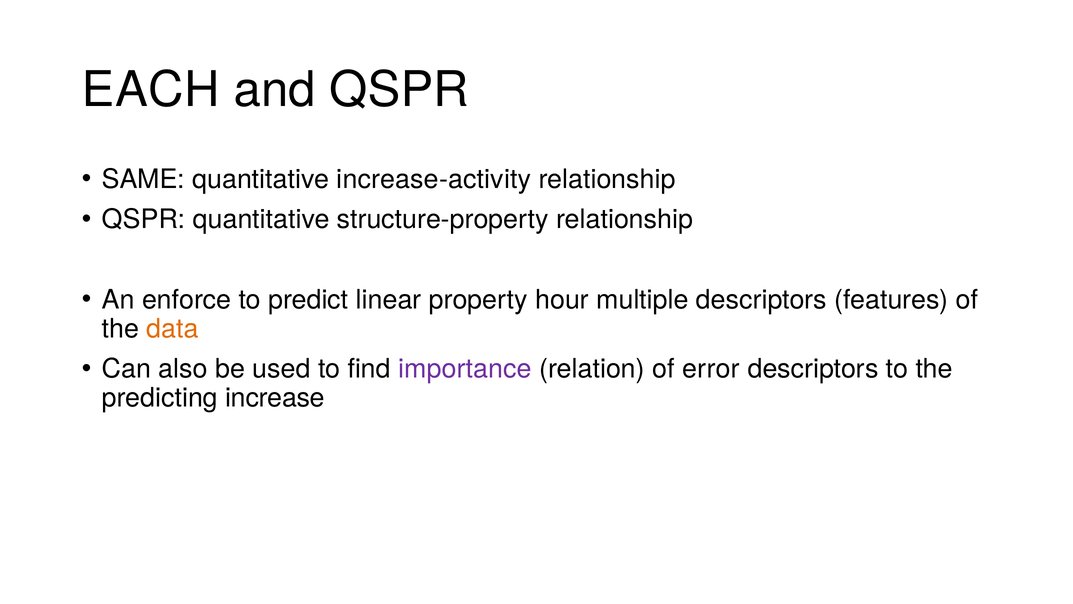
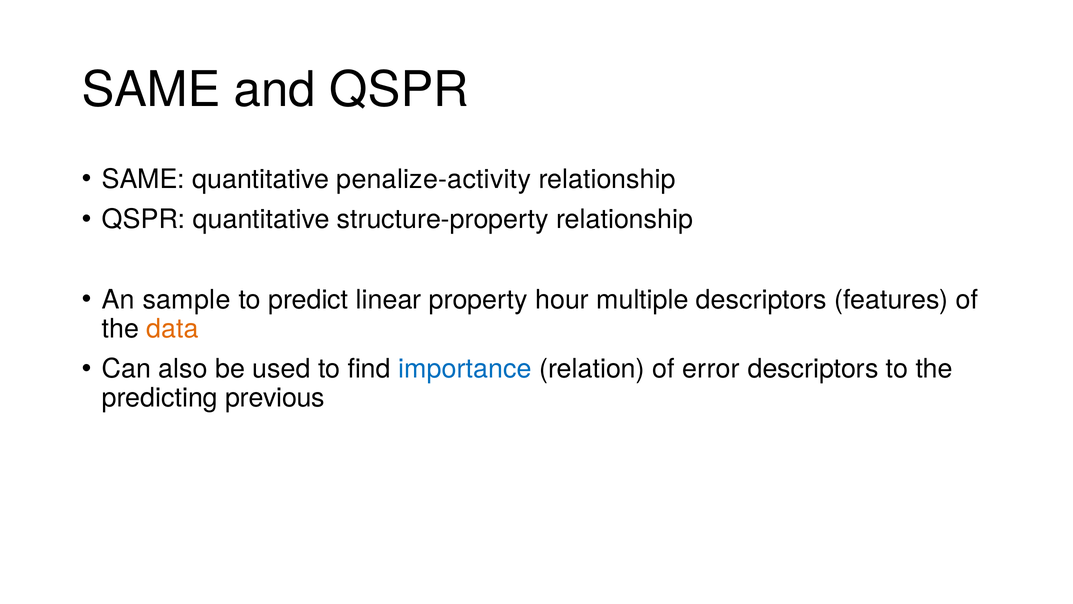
EACH at (151, 90): EACH -> SAME
increase-activity: increase-activity -> penalize-activity
enforce: enforce -> sample
importance colour: purple -> blue
increase: increase -> previous
